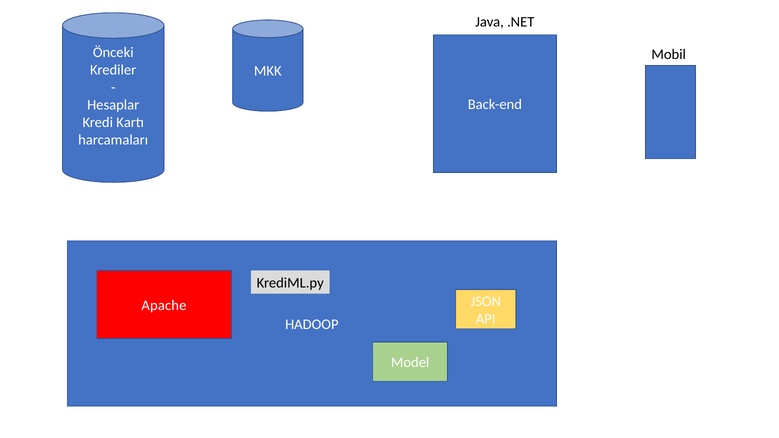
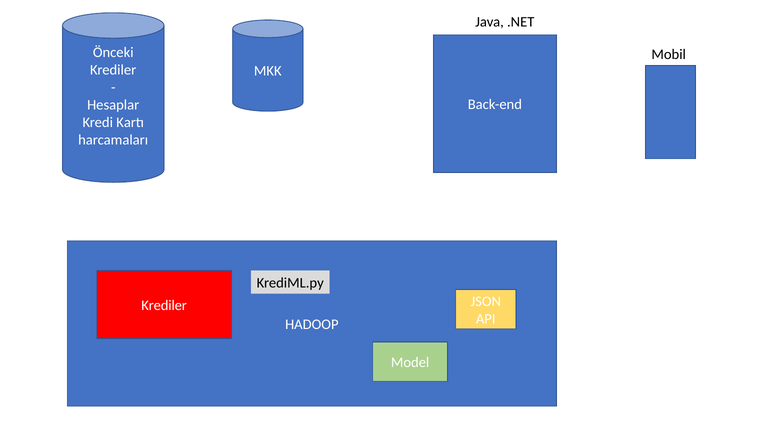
Apache at (164, 306): Apache -> Krediler
